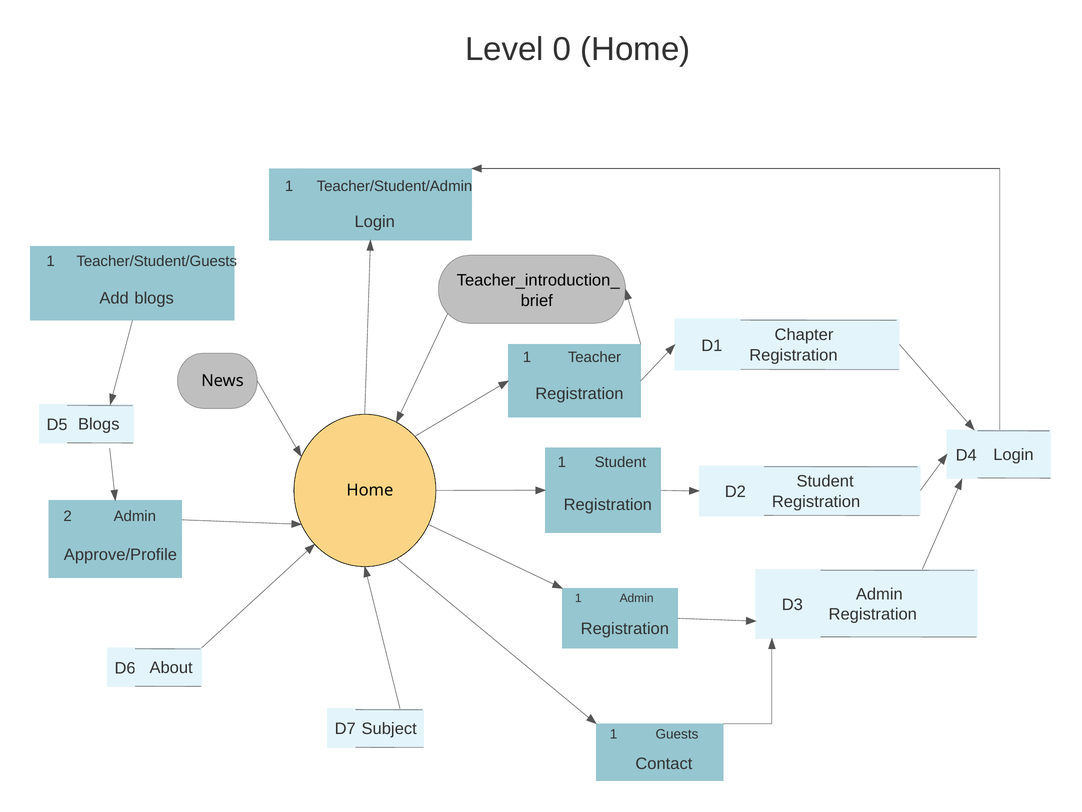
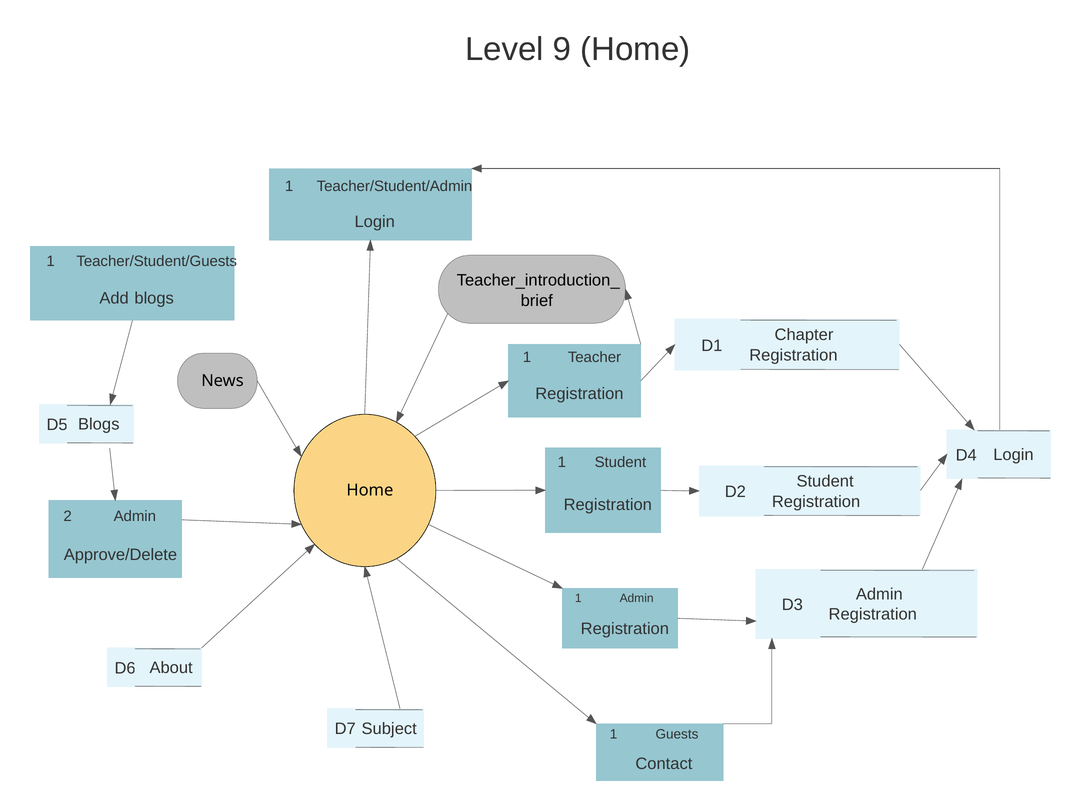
0: 0 -> 9
Approve/Profile: Approve/Profile -> Approve/Delete
